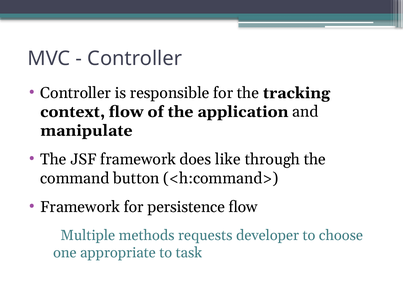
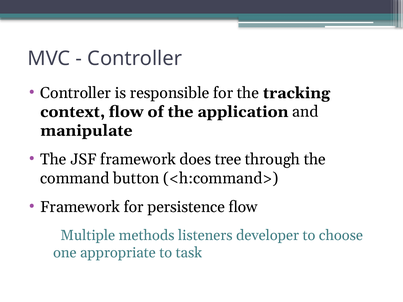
like: like -> tree
requests: requests -> listeners
